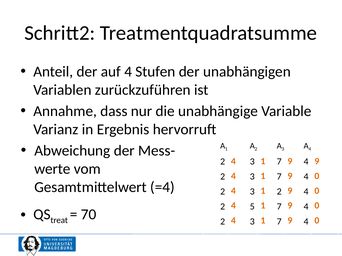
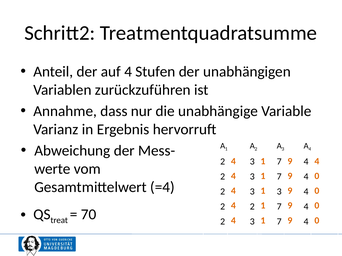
9 9: 9 -> 4
3 2: 2 -> 3
2 5: 5 -> 2
